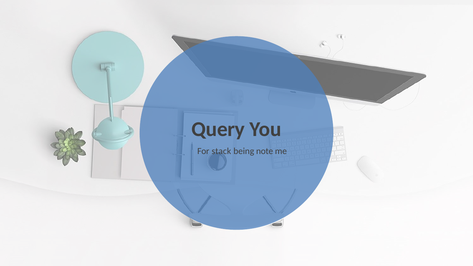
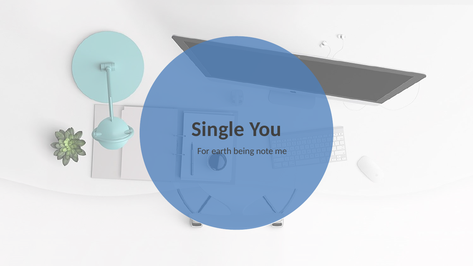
Query: Query -> Single
stack: stack -> earth
